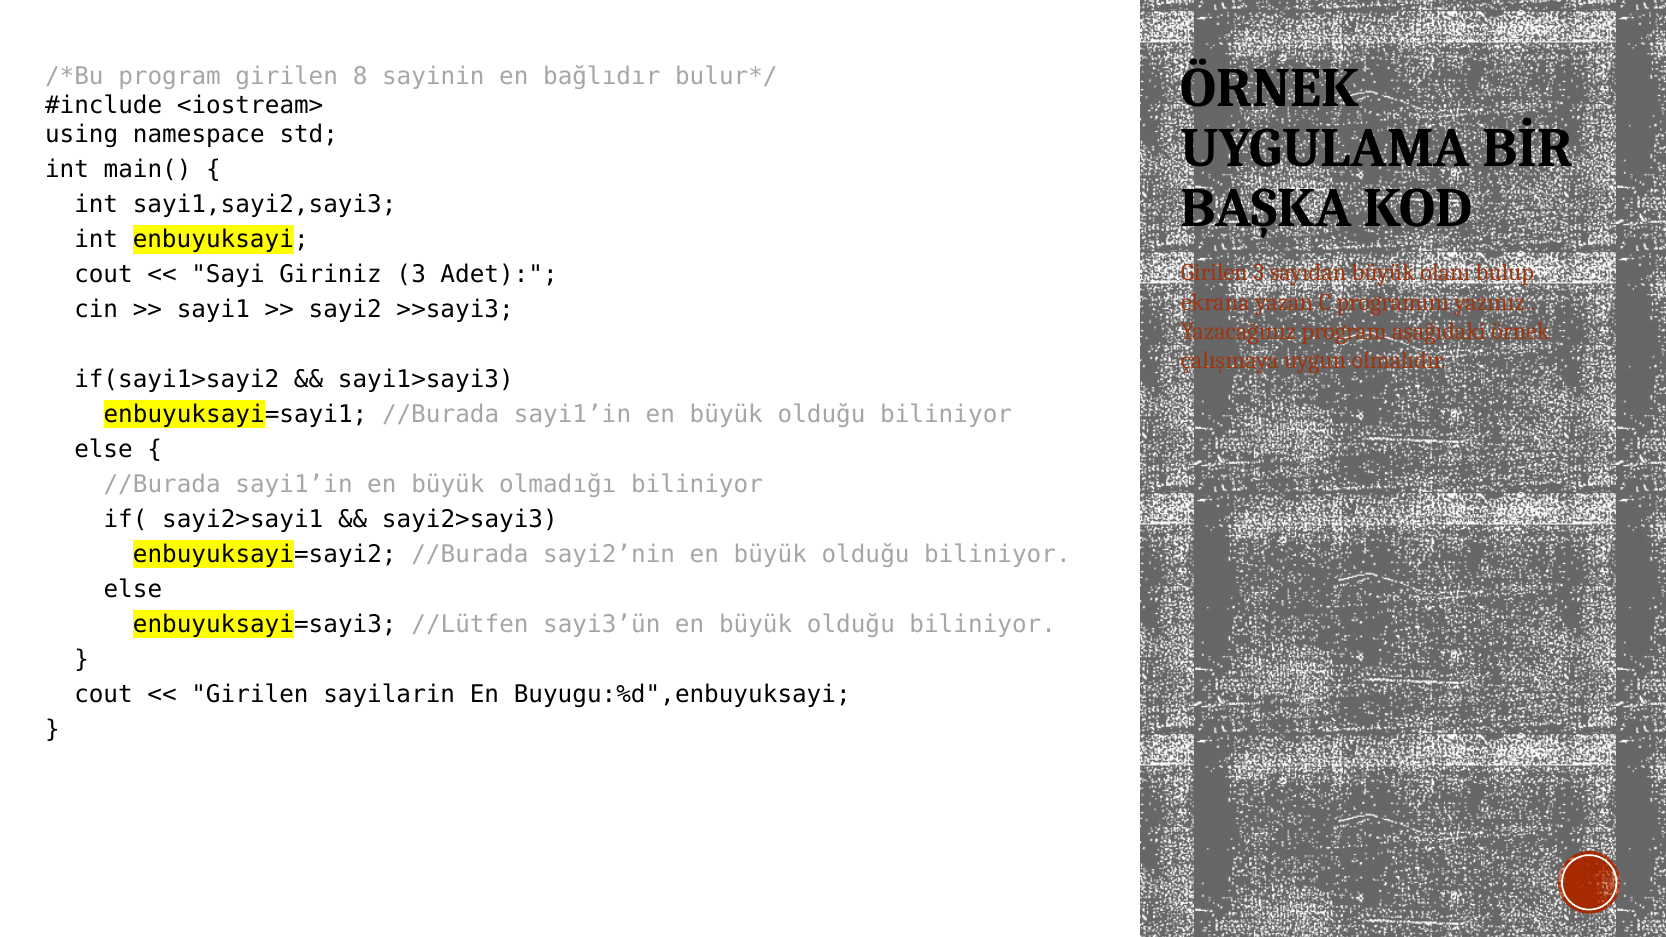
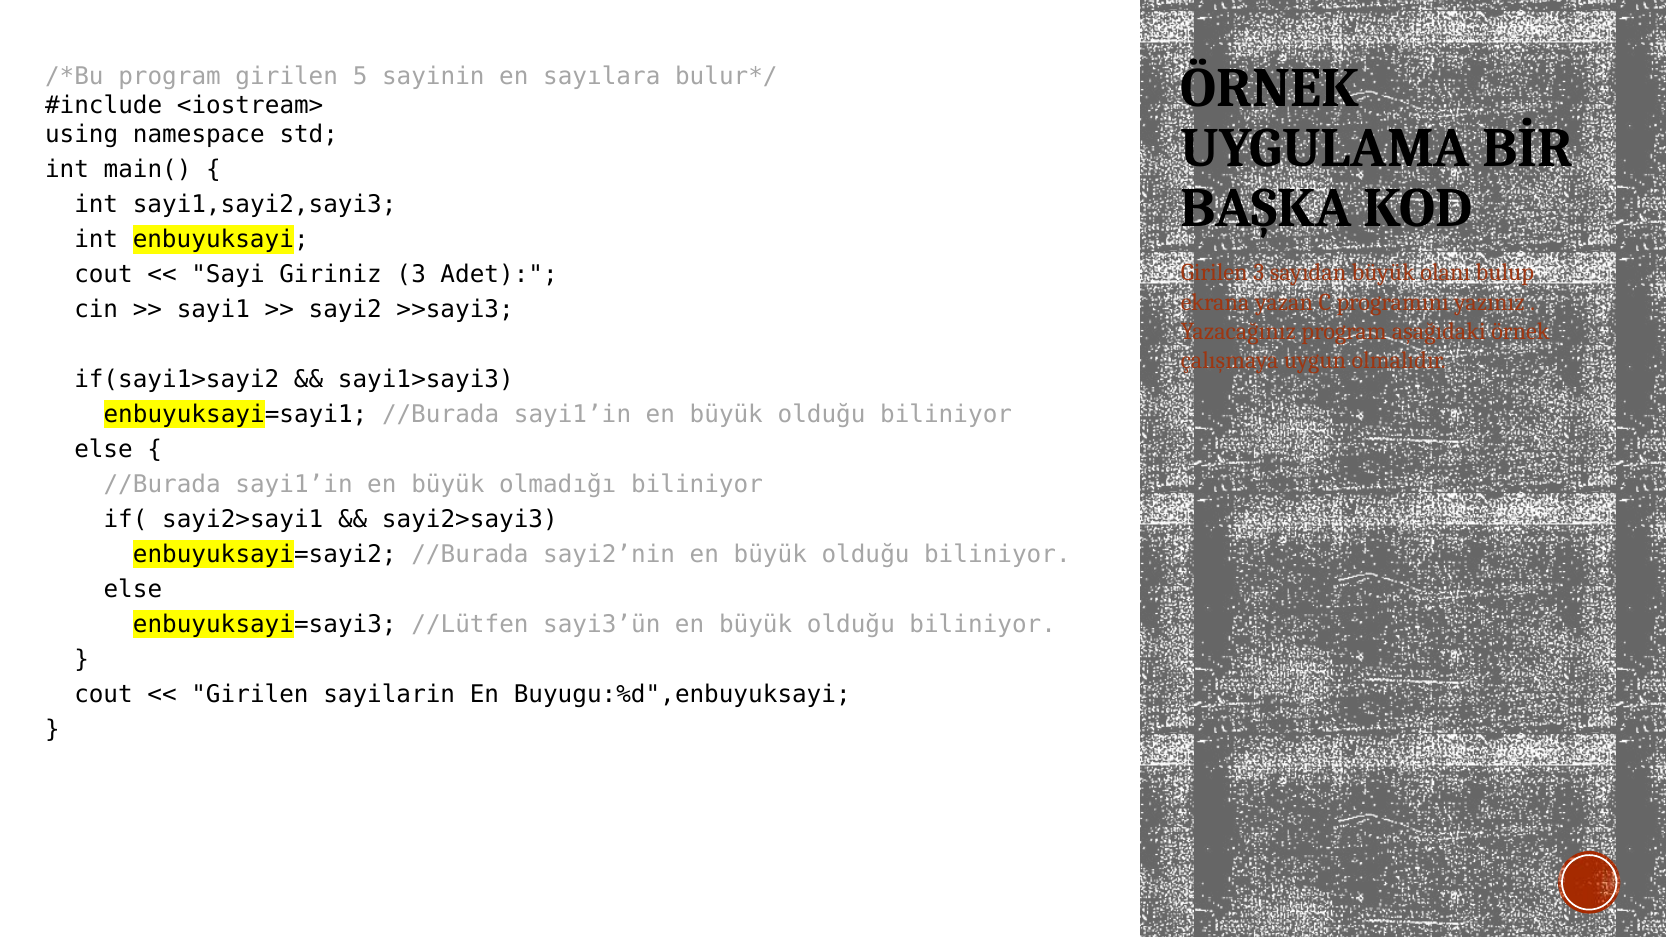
8: 8 -> 5
bağlıdır: bağlıdır -> sayılara
